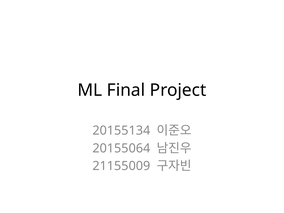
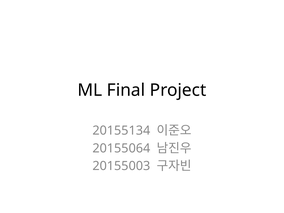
21155009: 21155009 -> 20155003
